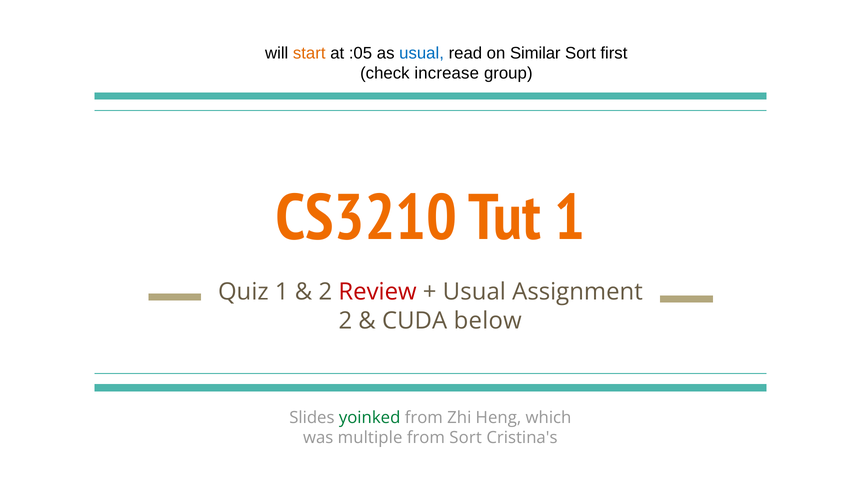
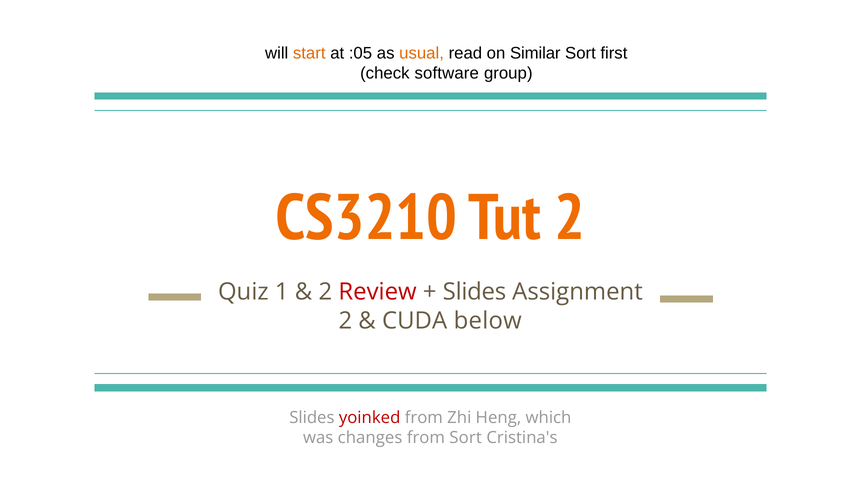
usual at (422, 53) colour: blue -> orange
increase: increase -> software
Tut 1: 1 -> 2
Usual at (474, 292): Usual -> Slides
yoinked colour: green -> red
multiple: multiple -> changes
